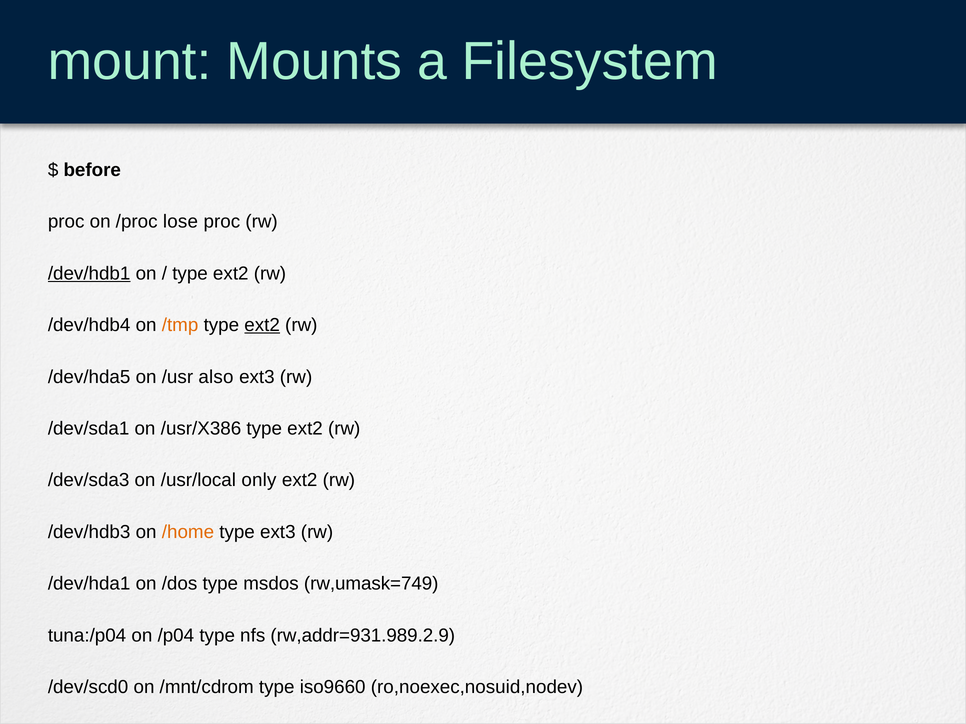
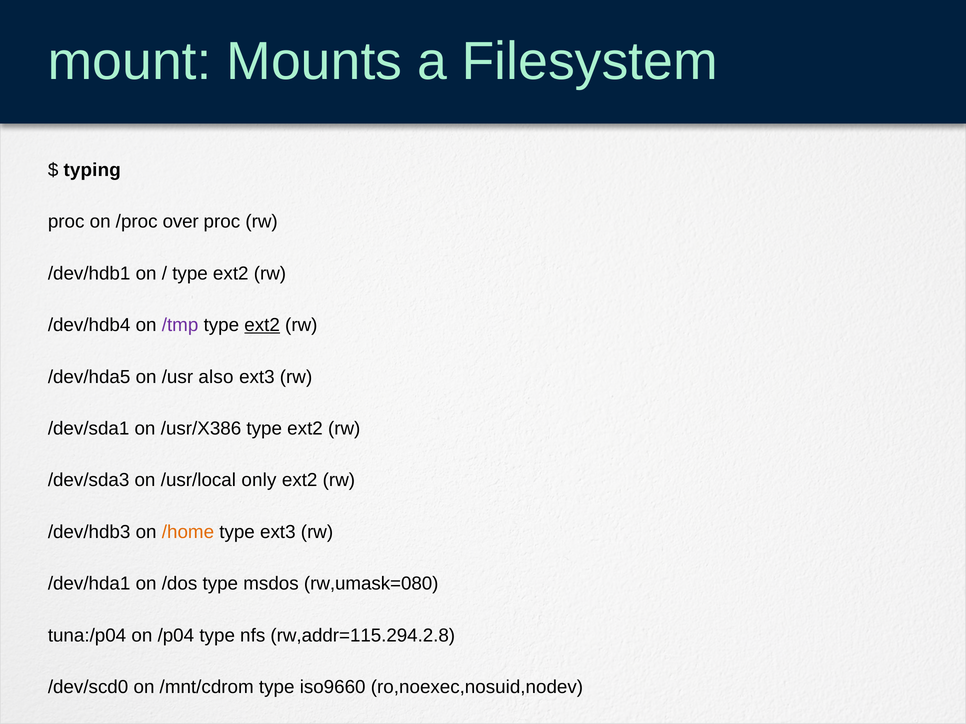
before: before -> typing
lose: lose -> over
/dev/hdb1 underline: present -> none
/tmp colour: orange -> purple
rw,umask=749: rw,umask=749 -> rw,umask=080
rw,addr=931.989.2.9: rw,addr=931.989.2.9 -> rw,addr=115.294.2.8
